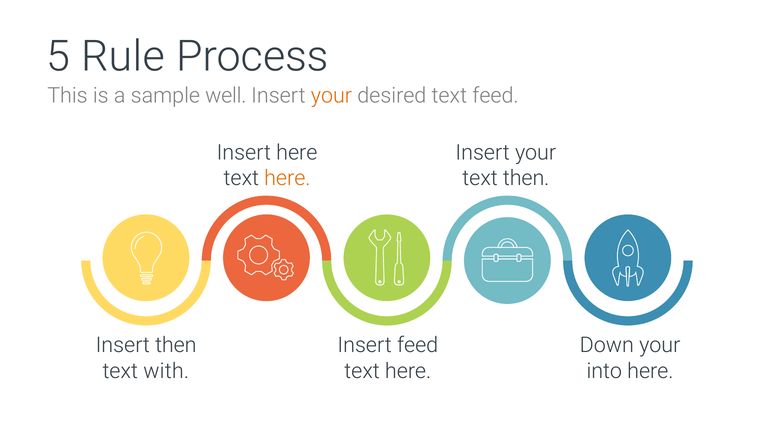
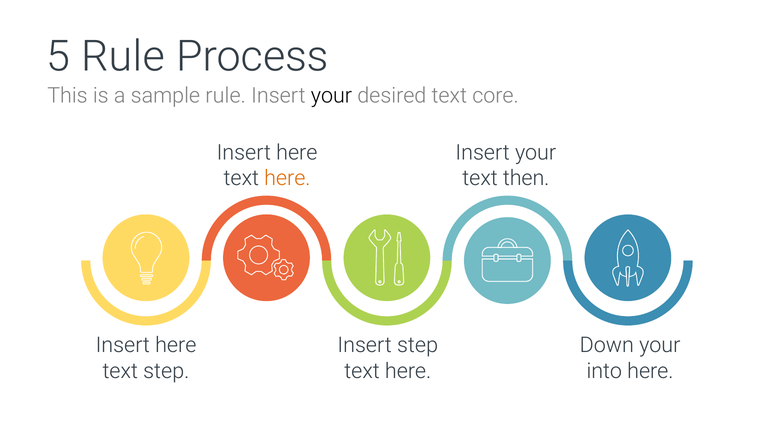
sample well: well -> rule
your at (331, 96) colour: orange -> black
text feed: feed -> core
then at (176, 346): then -> here
Insert feed: feed -> step
text with: with -> step
